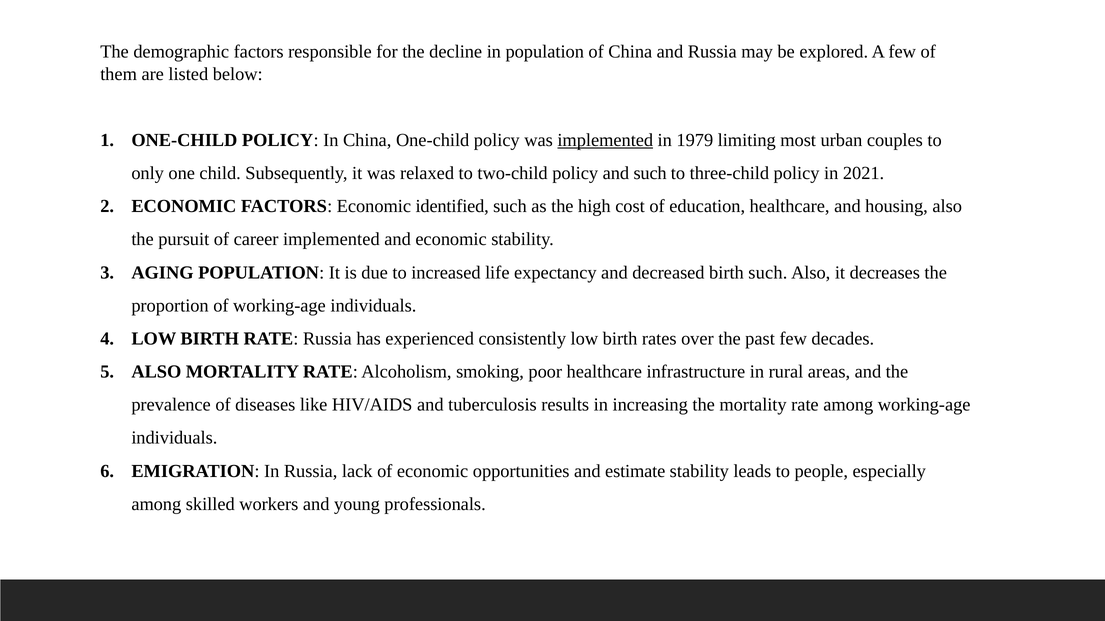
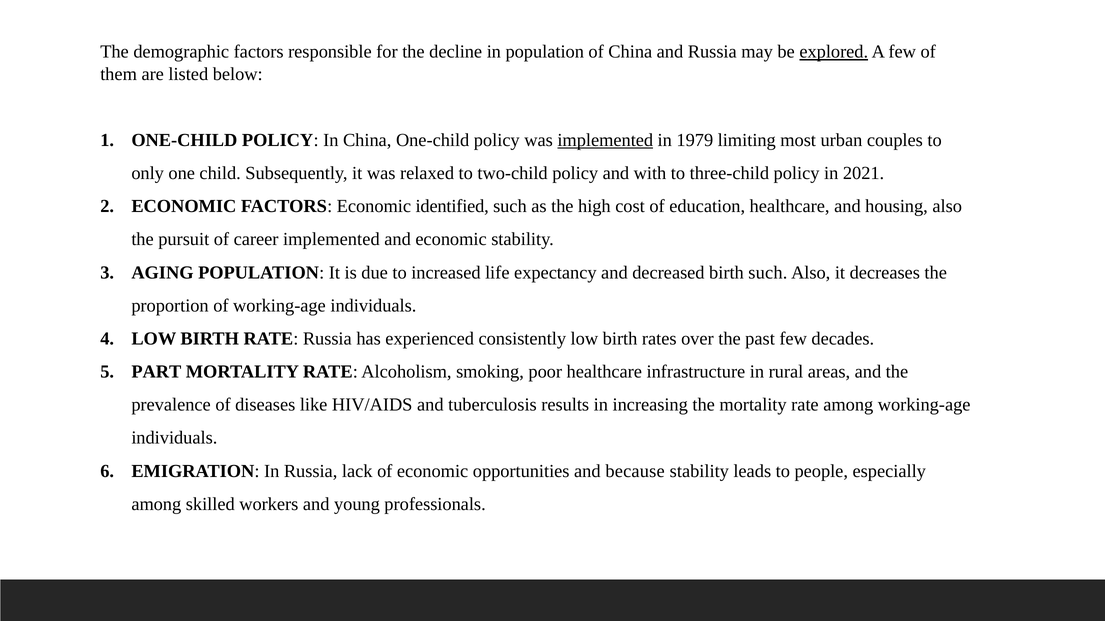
explored underline: none -> present
and such: such -> with
ALSO at (156, 372): ALSO -> PART
estimate: estimate -> because
